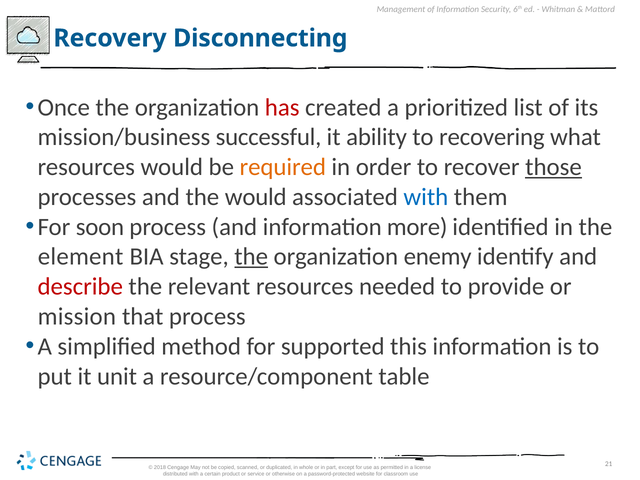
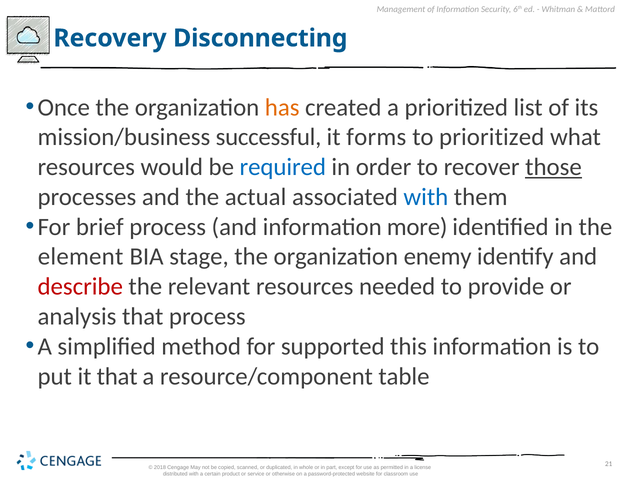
has colour: red -> orange
ability: ability -> forms
to recovering: recovering -> prioritized
required colour: orange -> blue
the would: would -> actual
soon: soon -> brief
the at (251, 257) underline: present -> none
mission: mission -> analysis
it unit: unit -> that
